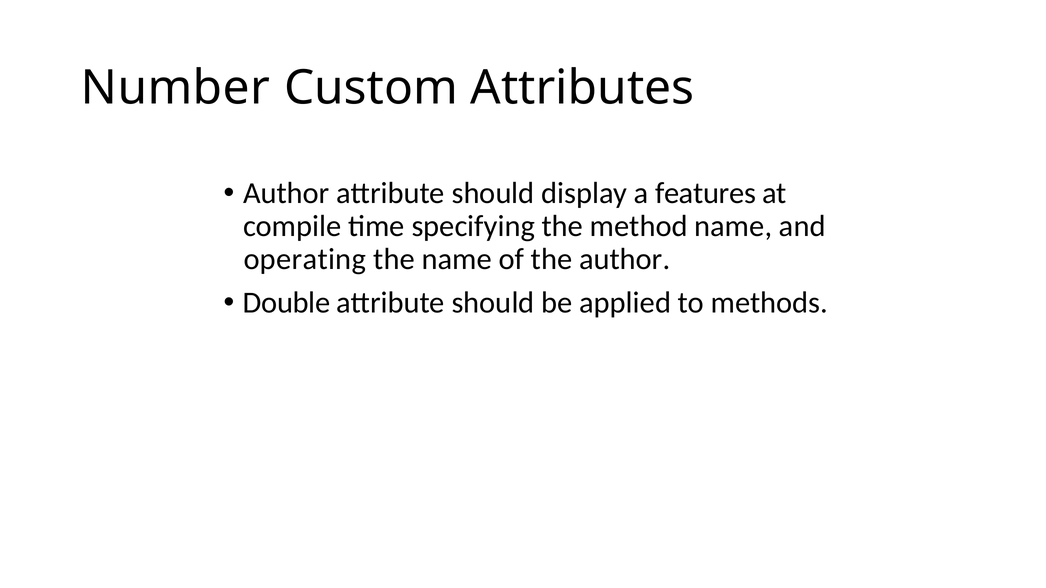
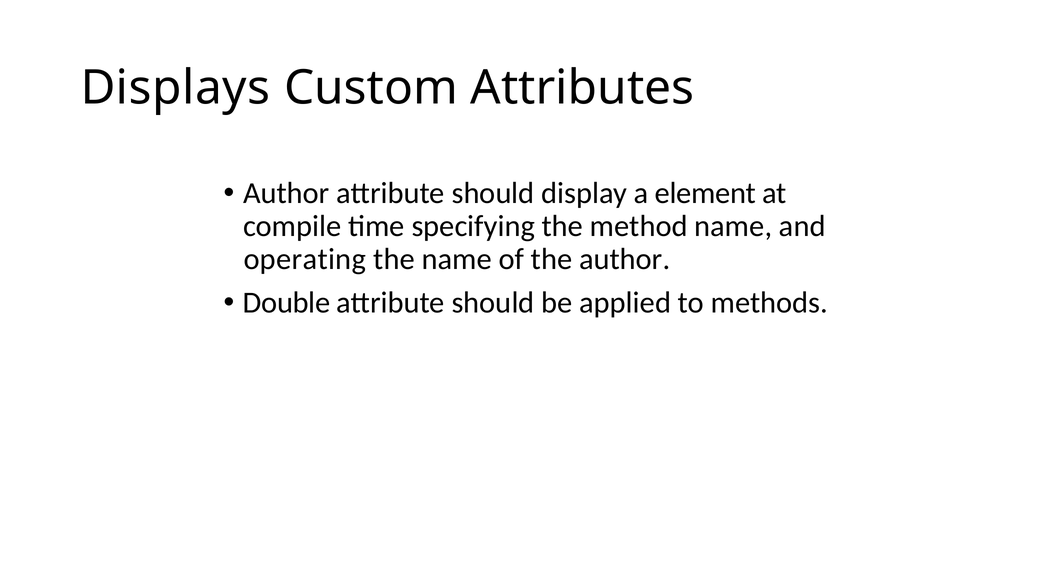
Number: Number -> Displays
features: features -> element
